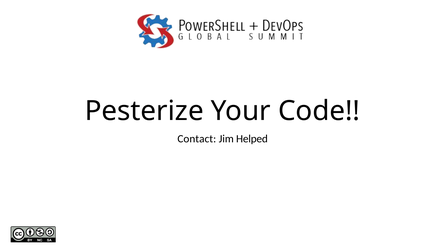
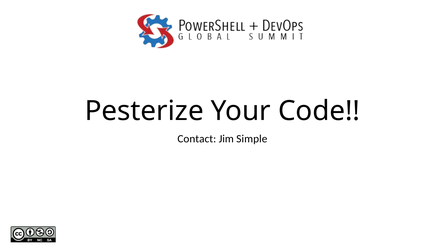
Helped: Helped -> Simple
